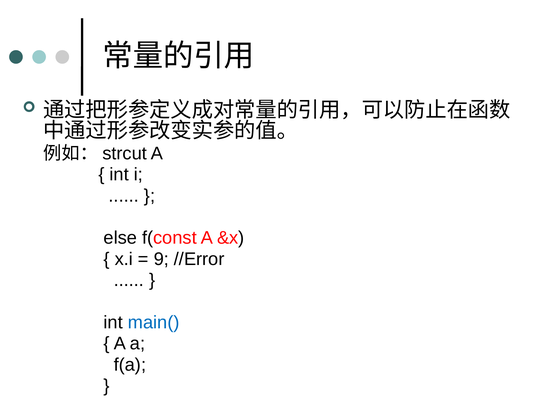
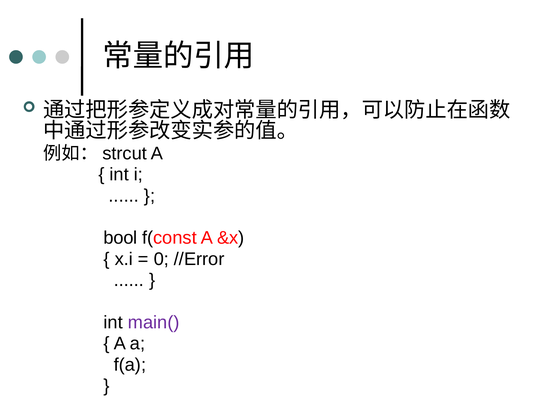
else: else -> bool
9: 9 -> 0
main( colour: blue -> purple
